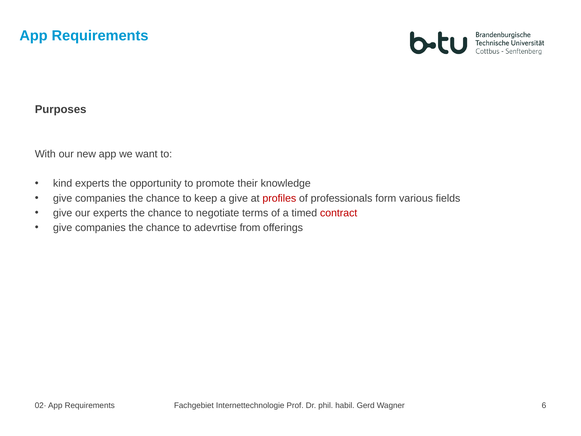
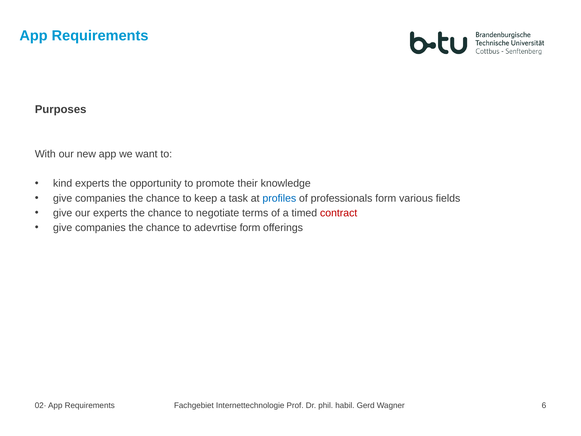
a give: give -> task
profiles colour: red -> blue
adevrtise from: from -> form
